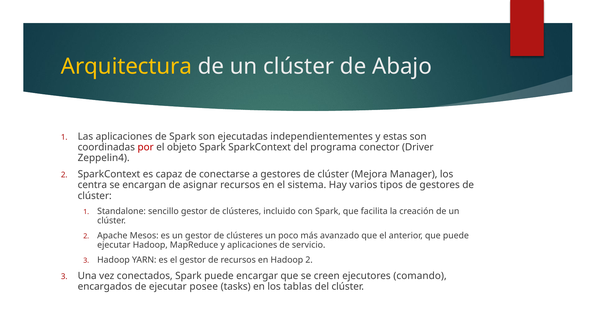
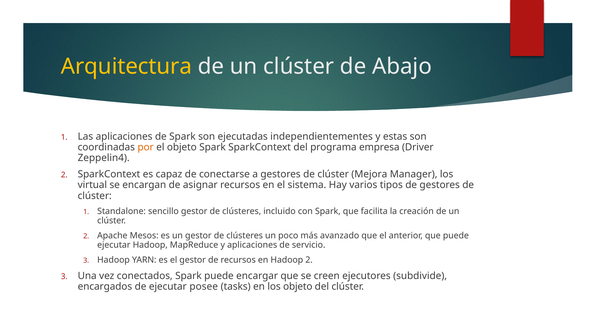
por colour: red -> orange
conector: conector -> empresa
centra: centra -> virtual
comando: comando -> subdivide
los tablas: tablas -> objeto
